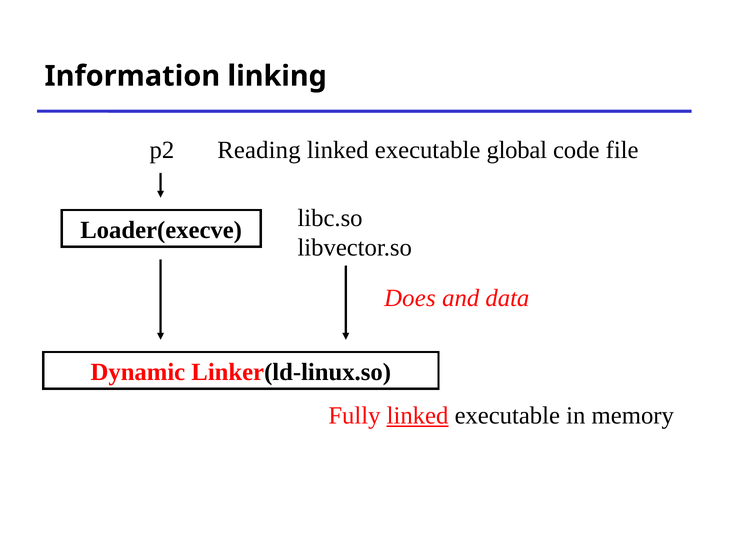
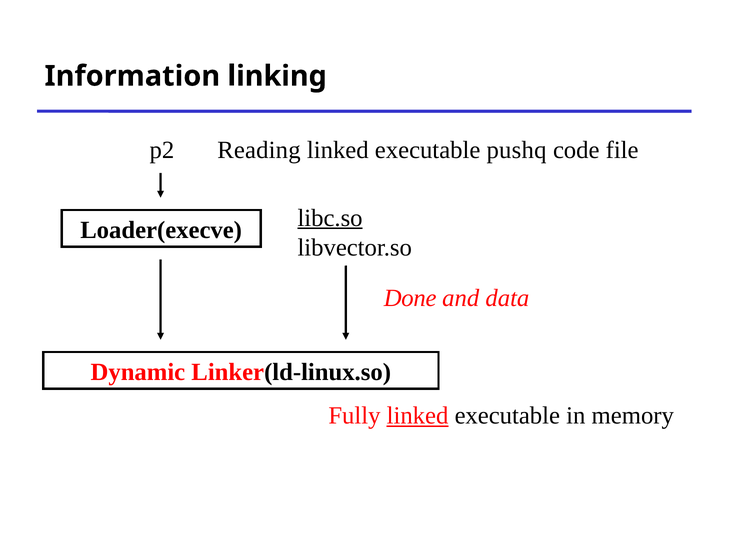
global: global -> pushq
libc.so underline: none -> present
Does: Does -> Done
